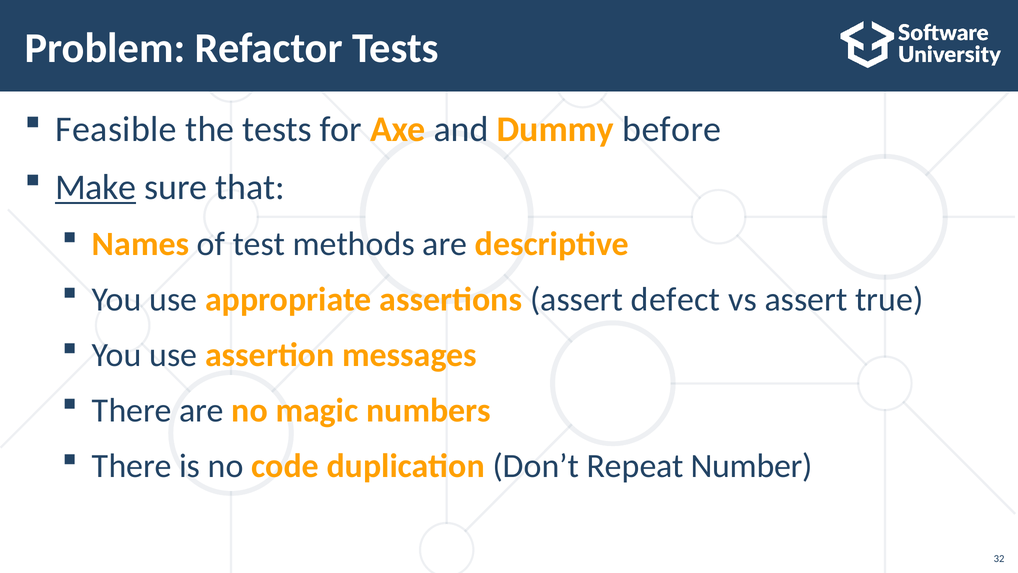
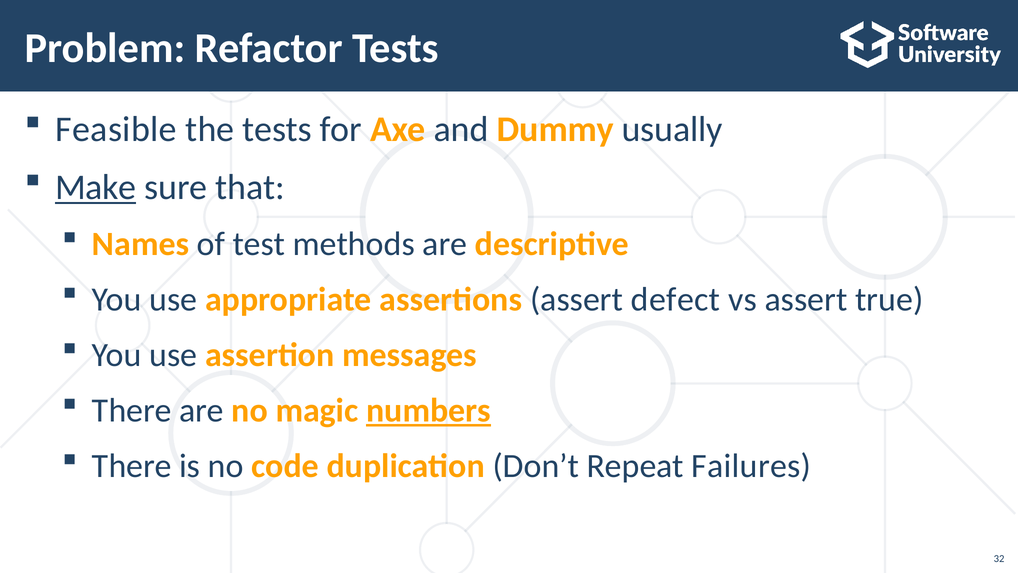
before: before -> usually
numbers underline: none -> present
Number: Number -> Failures
